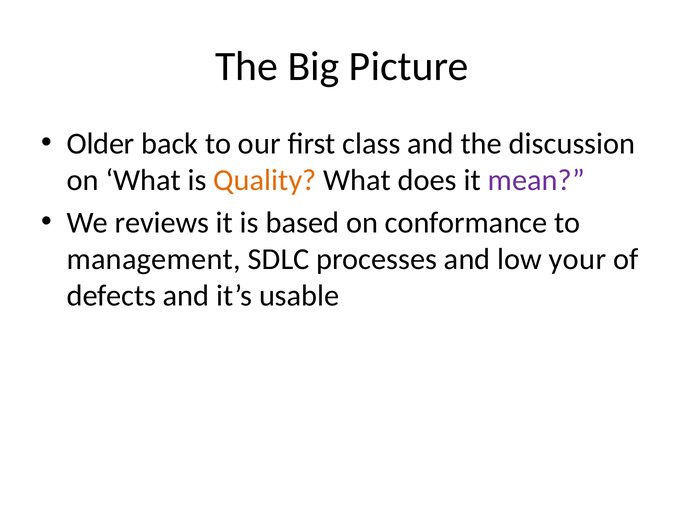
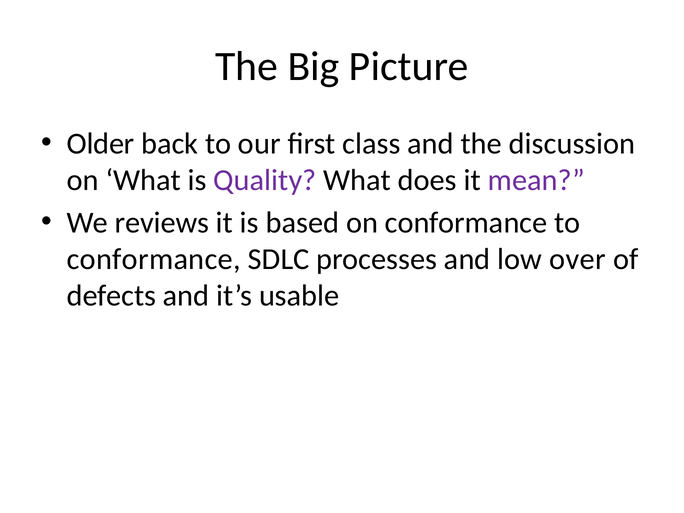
Quality colour: orange -> purple
management at (154, 259): management -> conformance
your: your -> over
